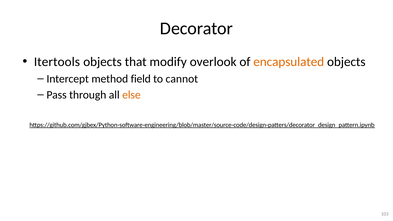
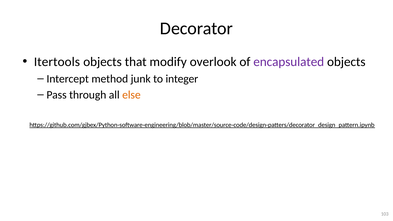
encapsulated colour: orange -> purple
field: field -> junk
cannot: cannot -> integer
